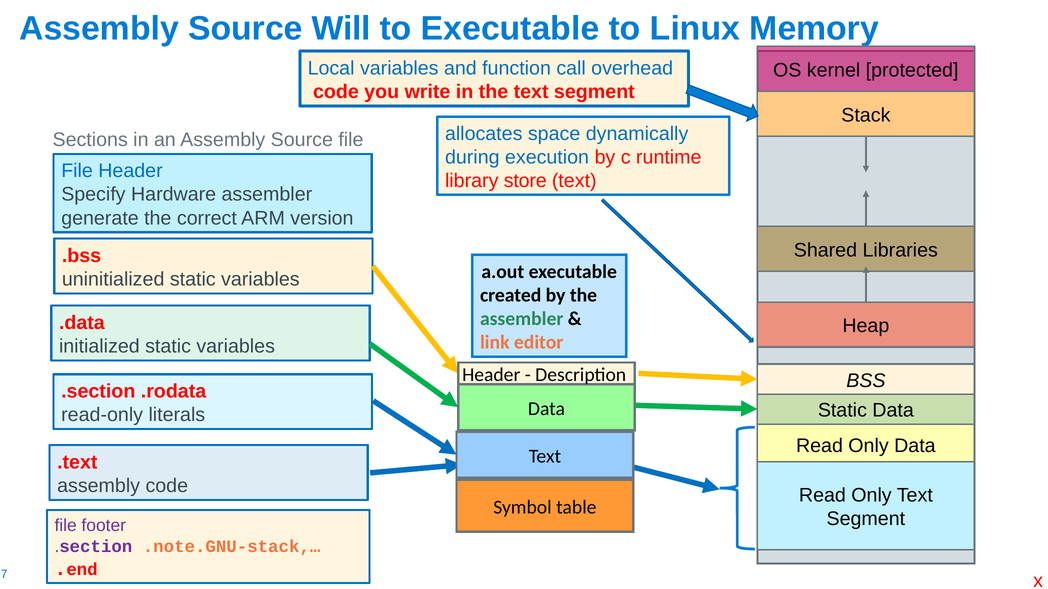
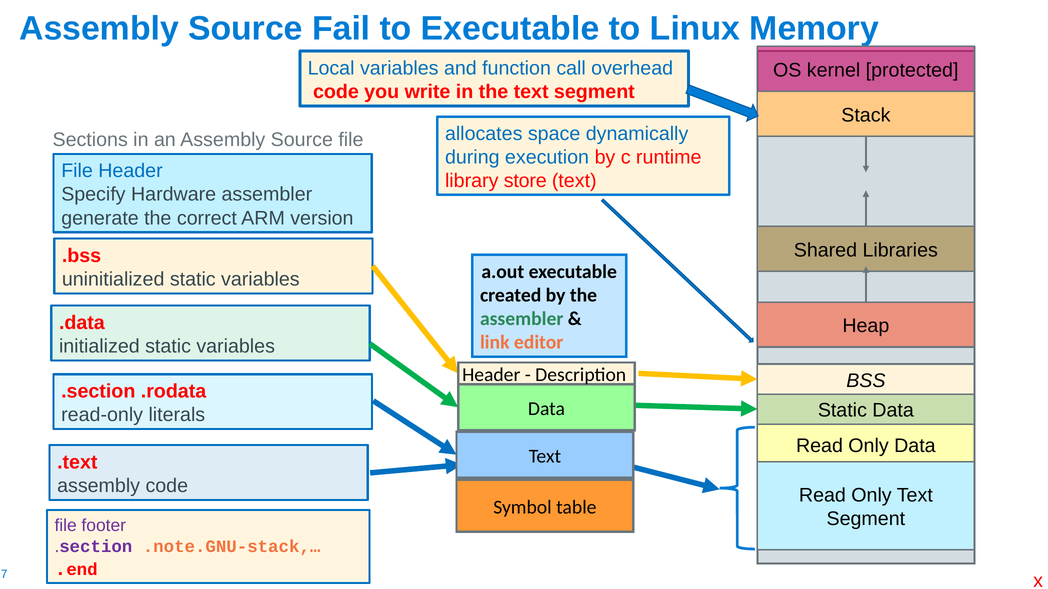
Will: Will -> Fail
